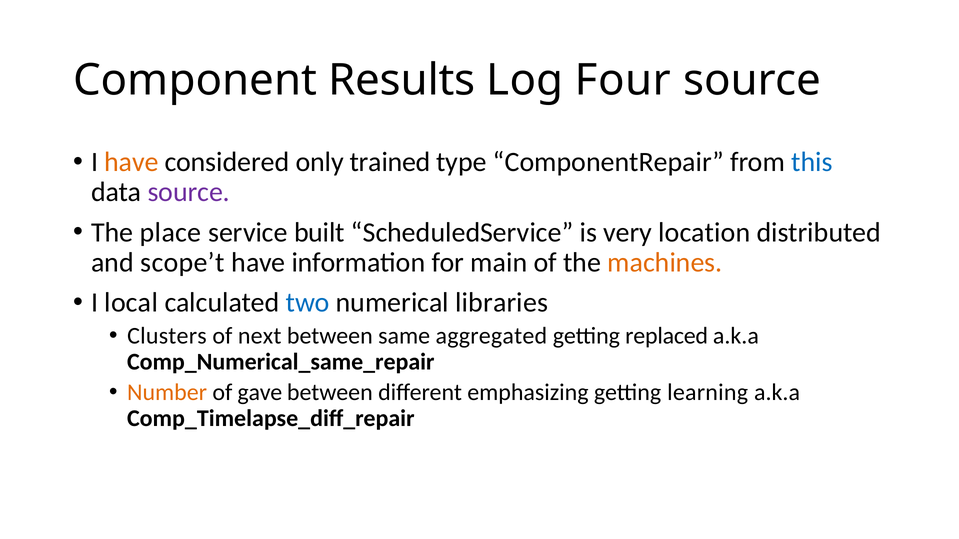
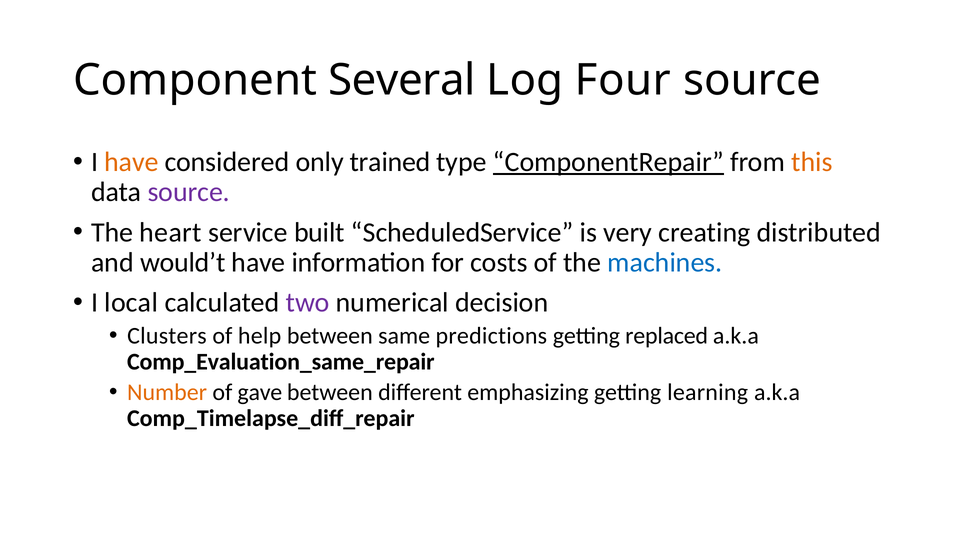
Results: Results -> Several
ComponentRepair underline: none -> present
this colour: blue -> orange
place: place -> heart
location: location -> creating
scope’t: scope’t -> would’t
main: main -> costs
machines colour: orange -> blue
two colour: blue -> purple
libraries: libraries -> decision
next: next -> help
aggregated: aggregated -> predictions
Comp_Numerical_same_repair: Comp_Numerical_same_repair -> Comp_Evaluation_same_repair
